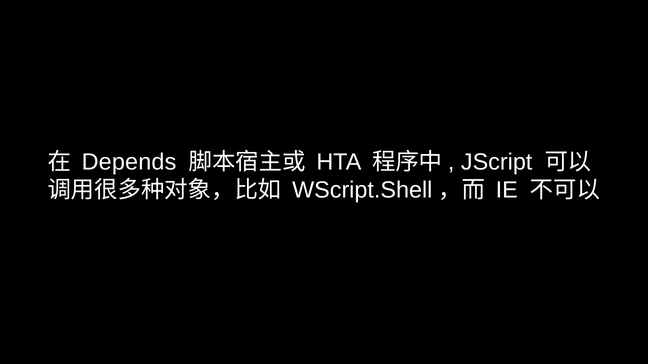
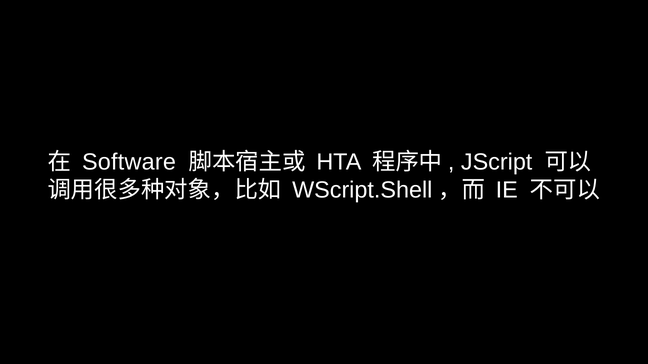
Depends: Depends -> Software
